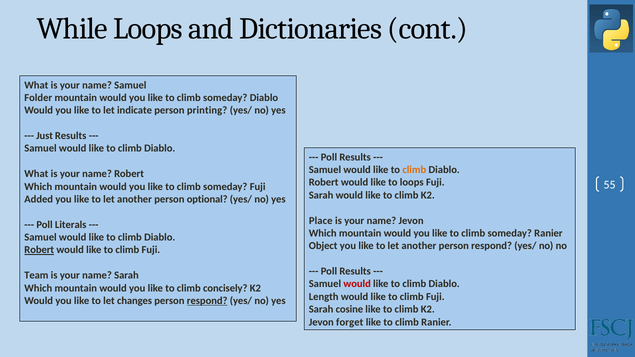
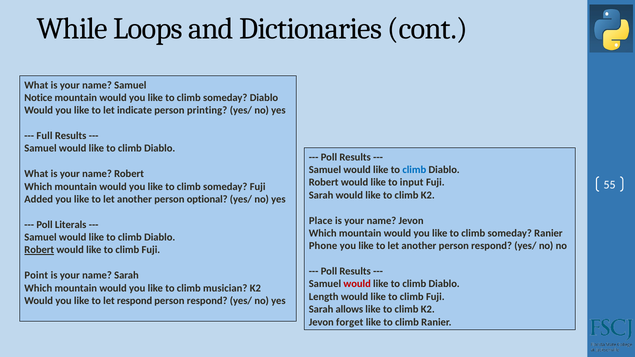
Folder: Folder -> Notice
Just: Just -> Full
climb at (414, 170) colour: orange -> blue
to loops: loops -> input
Object: Object -> Phone
Team: Team -> Point
concisely: concisely -> musician
let changes: changes -> respond
respond at (207, 301) underline: present -> none
cosine: cosine -> allows
